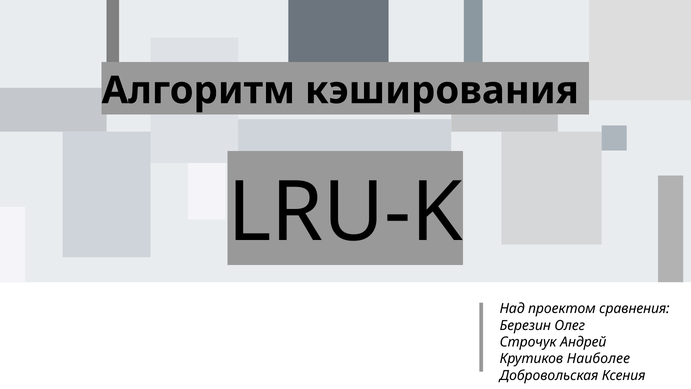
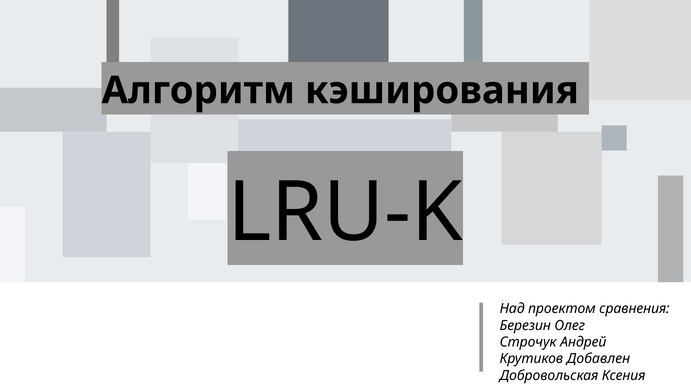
Наиболее: Наиболее -> Добавлен
